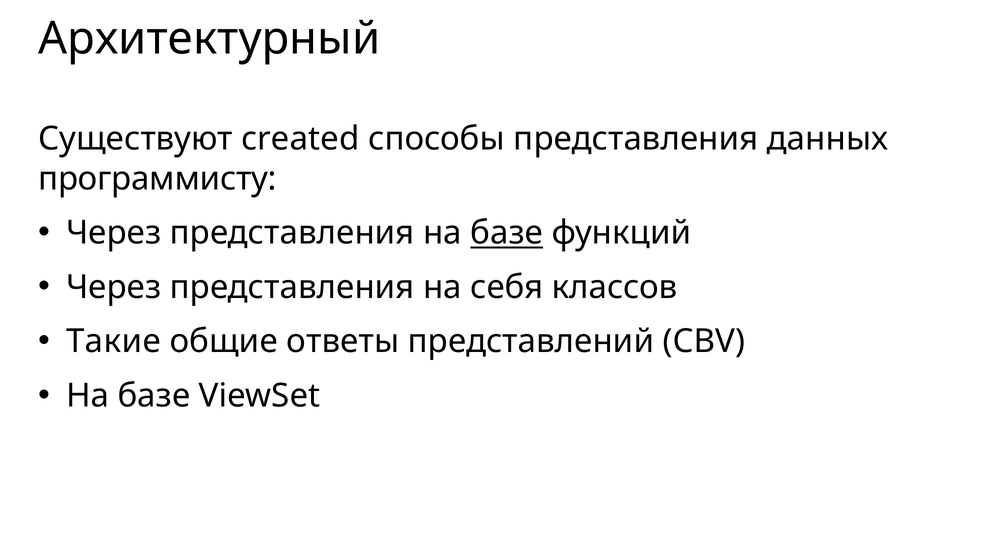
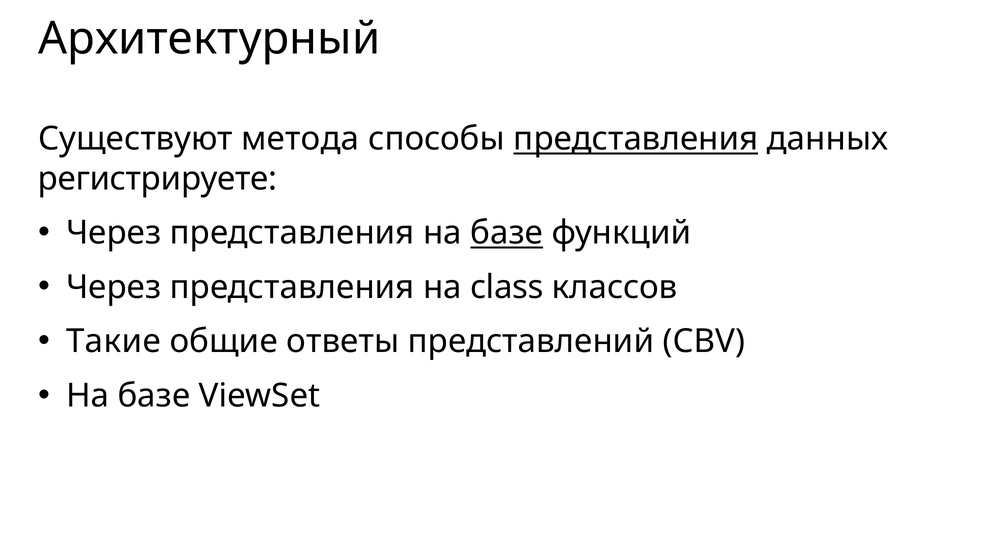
created: created -> метода
представления at (636, 139) underline: none -> present
программисту: программисту -> регистрируете
себя: себя -> class
